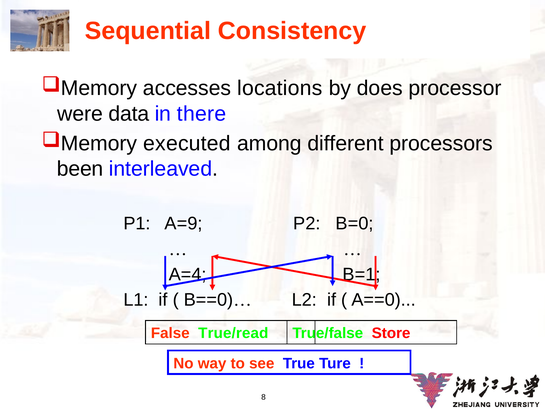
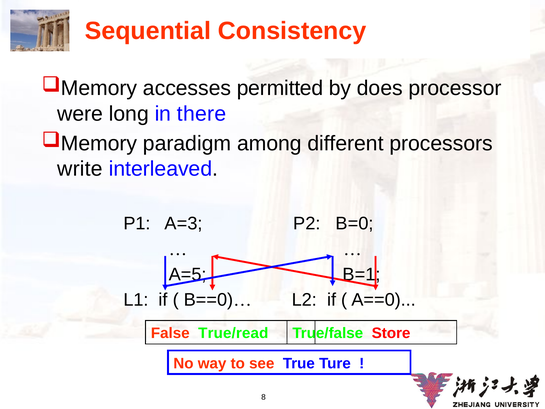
locations: locations -> permitted
data: data -> long
executed: executed -> paradigm
been: been -> write
A=9: A=9 -> A=3
A=4: A=4 -> A=5
